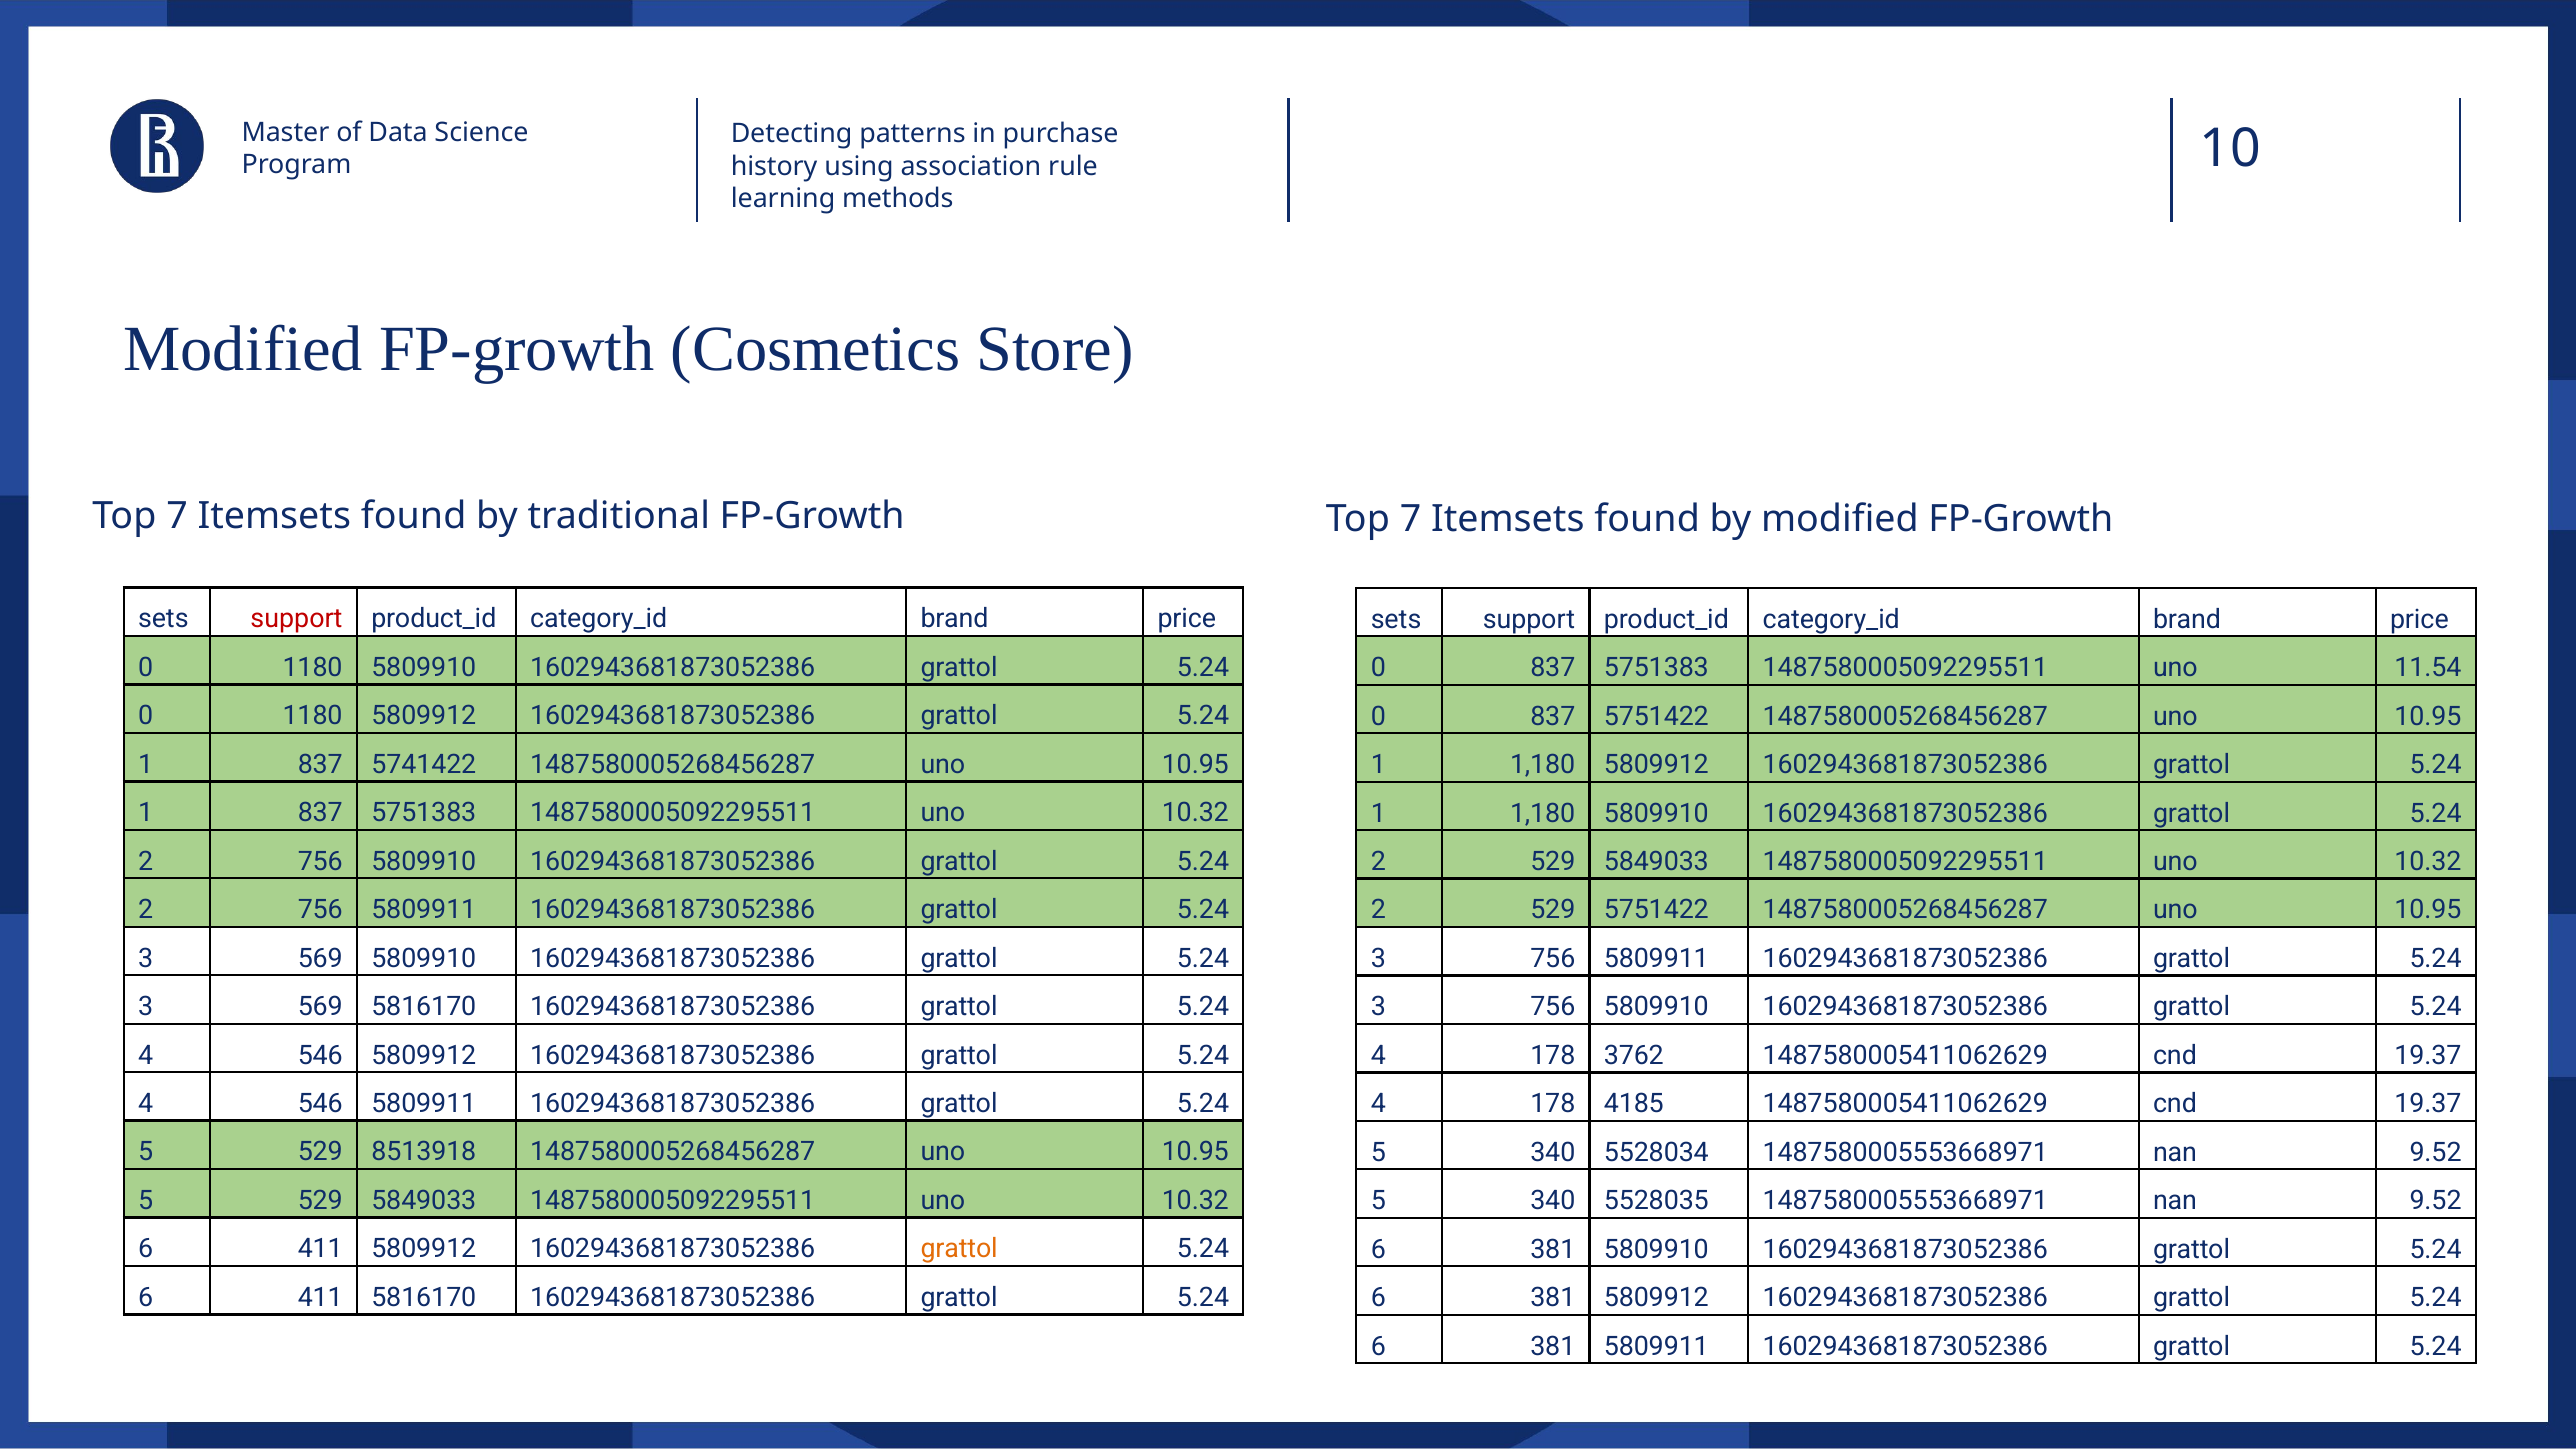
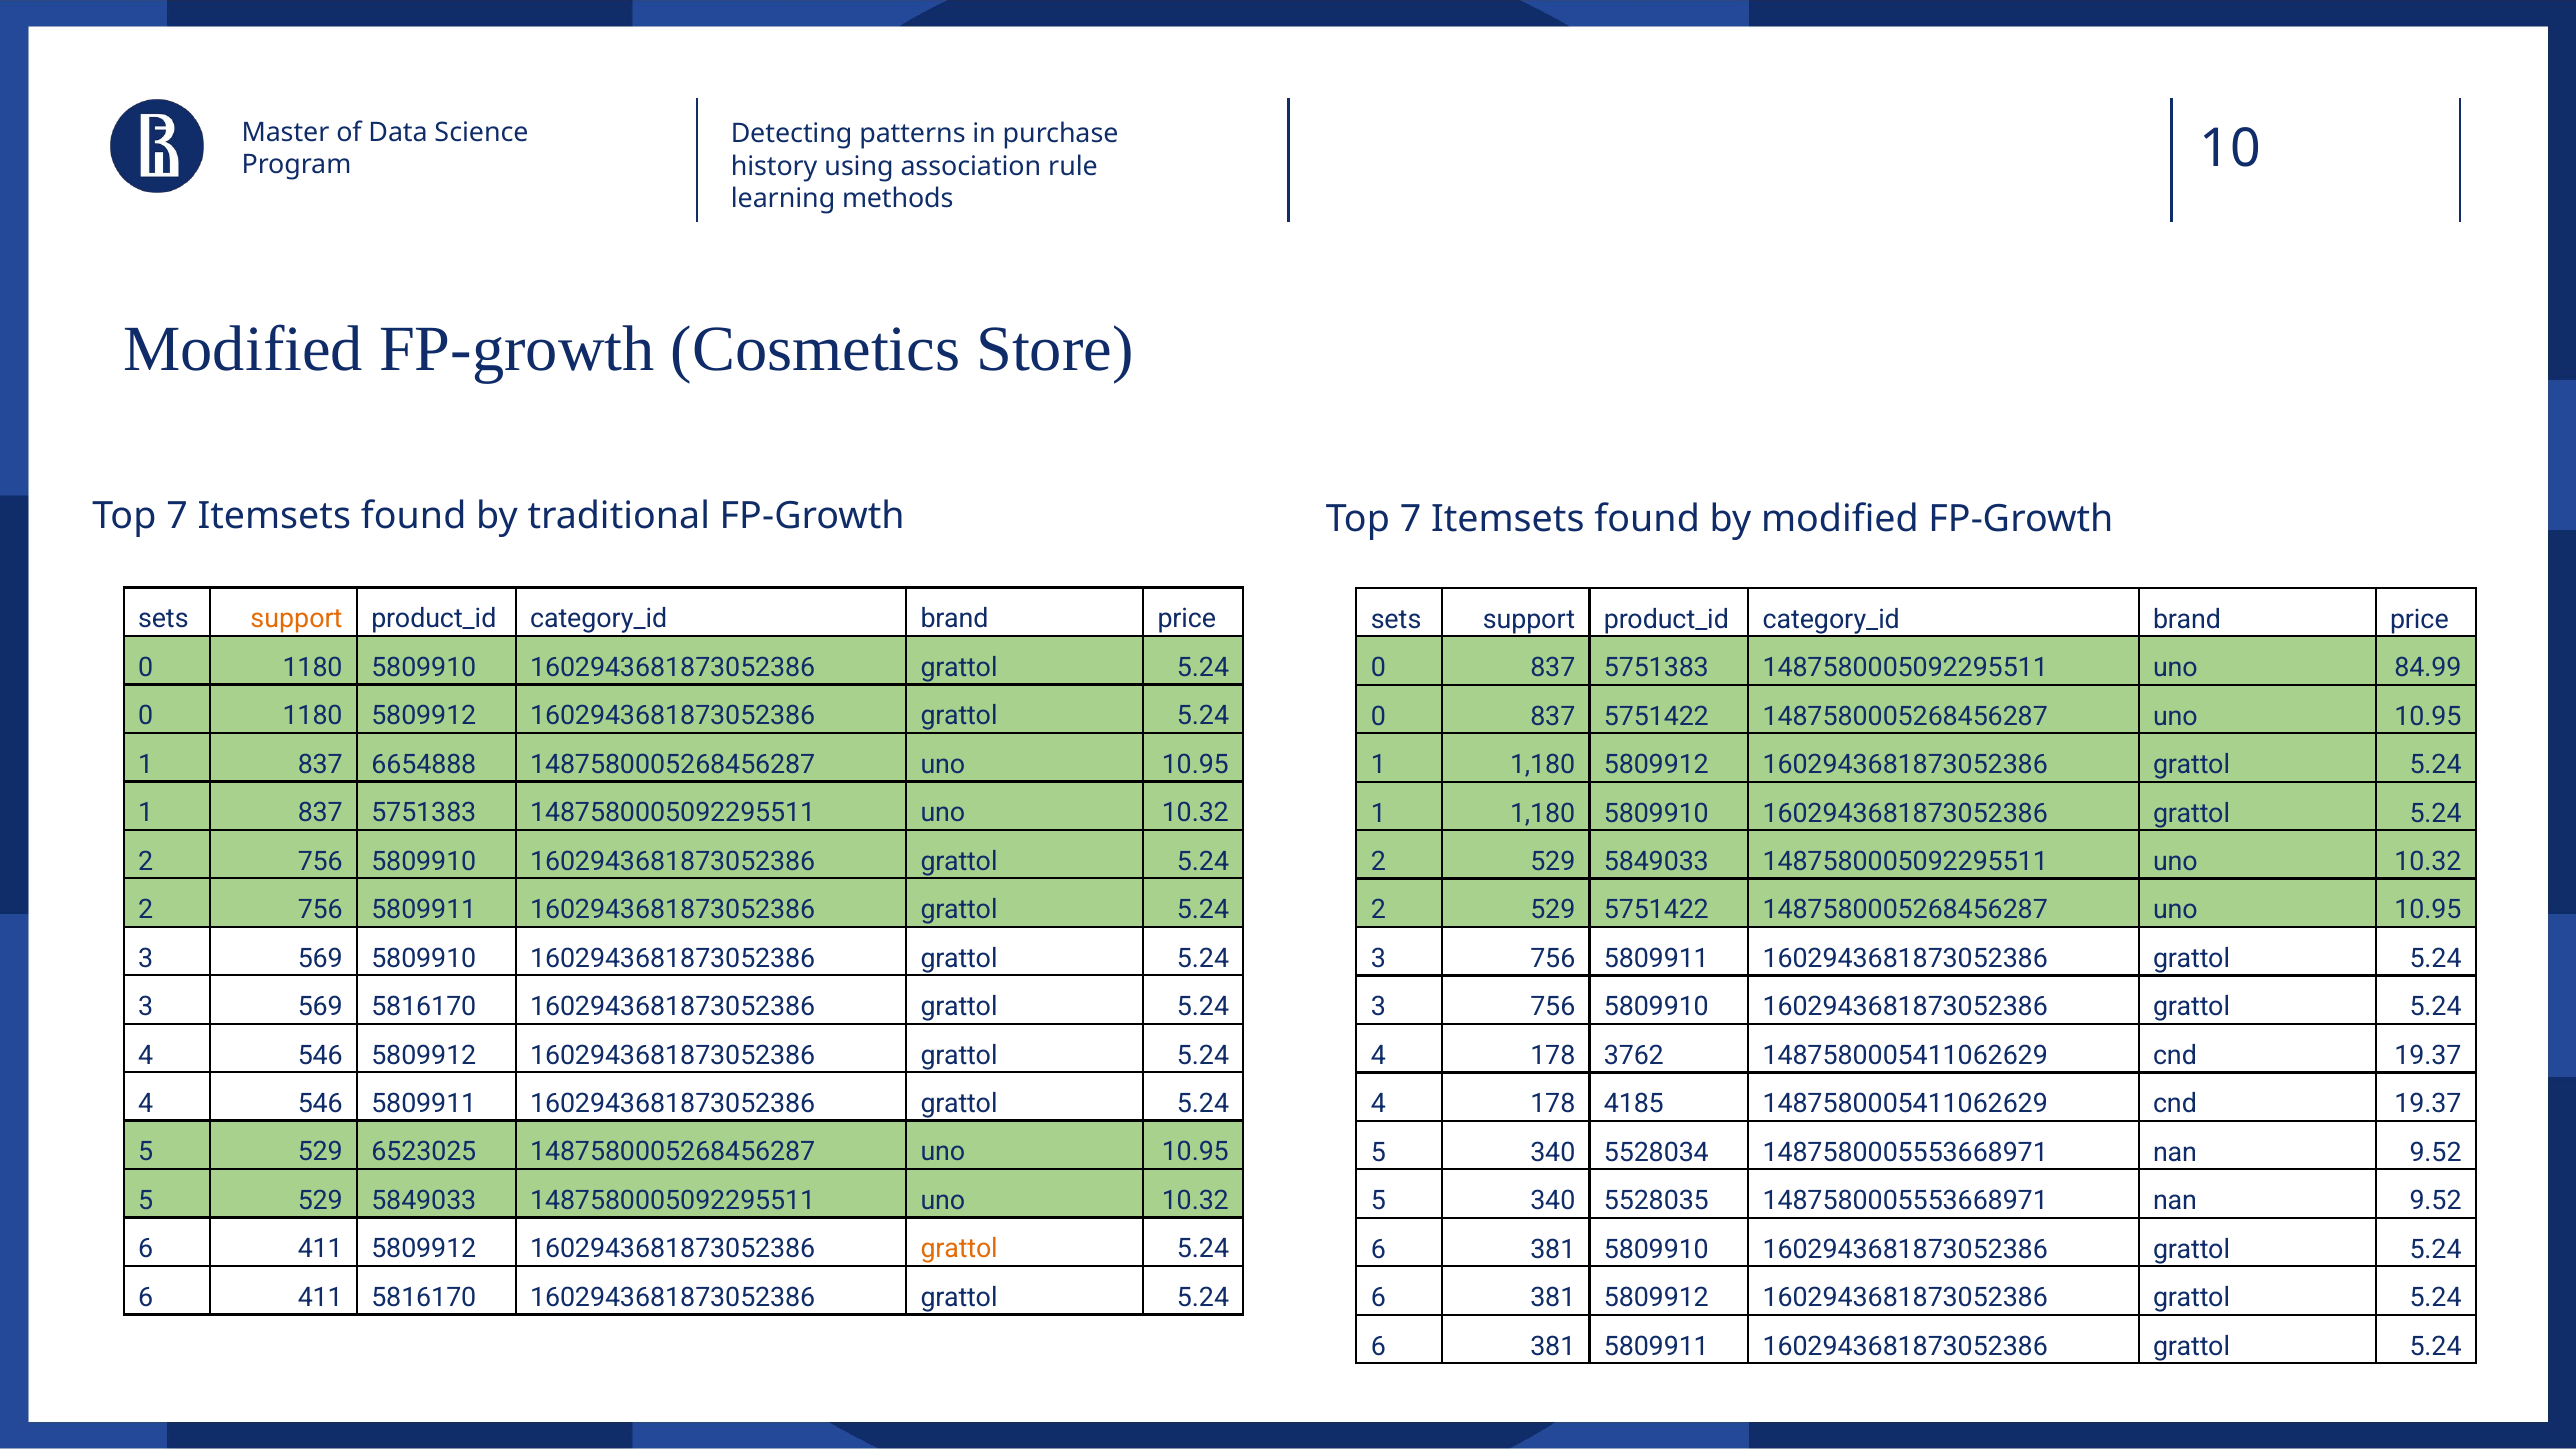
support at (296, 619) colour: red -> orange
11.54: 11.54 -> 84.99
5741422: 5741422 -> 6654888
8513918: 8513918 -> 6523025
